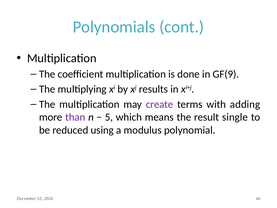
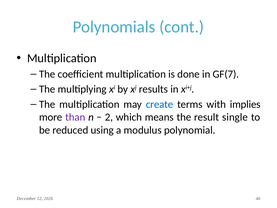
GF(9: GF(9 -> GF(7
create colour: purple -> blue
adding: adding -> implies
5: 5 -> 2
